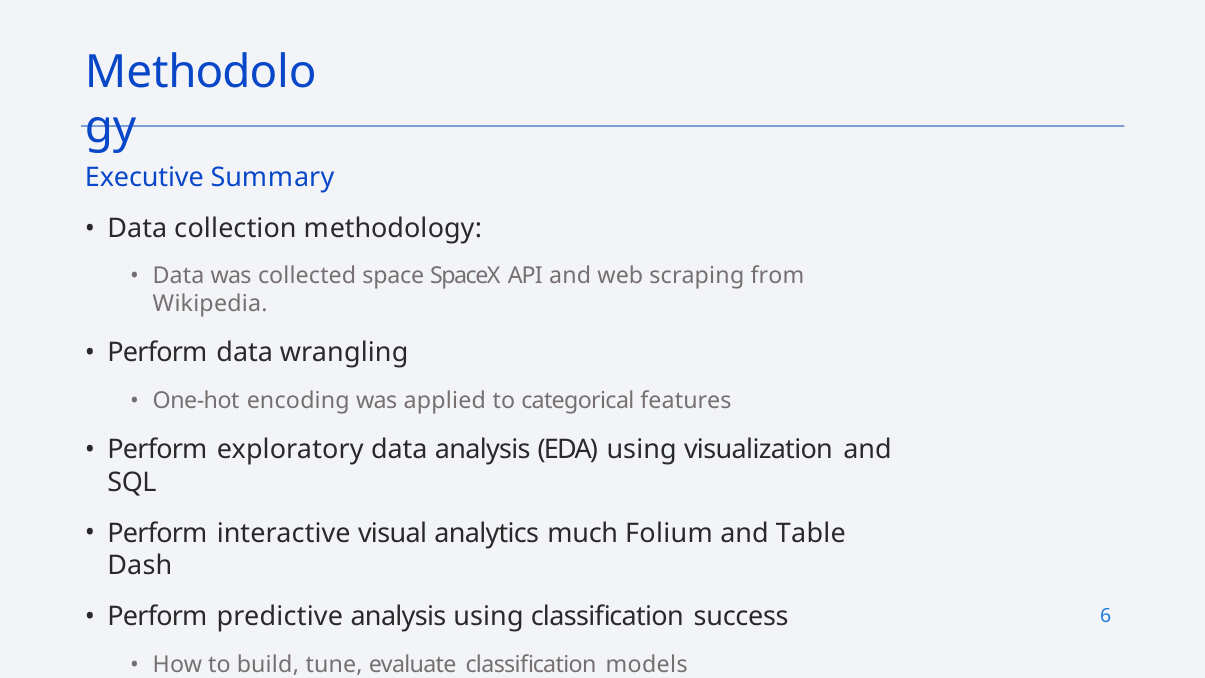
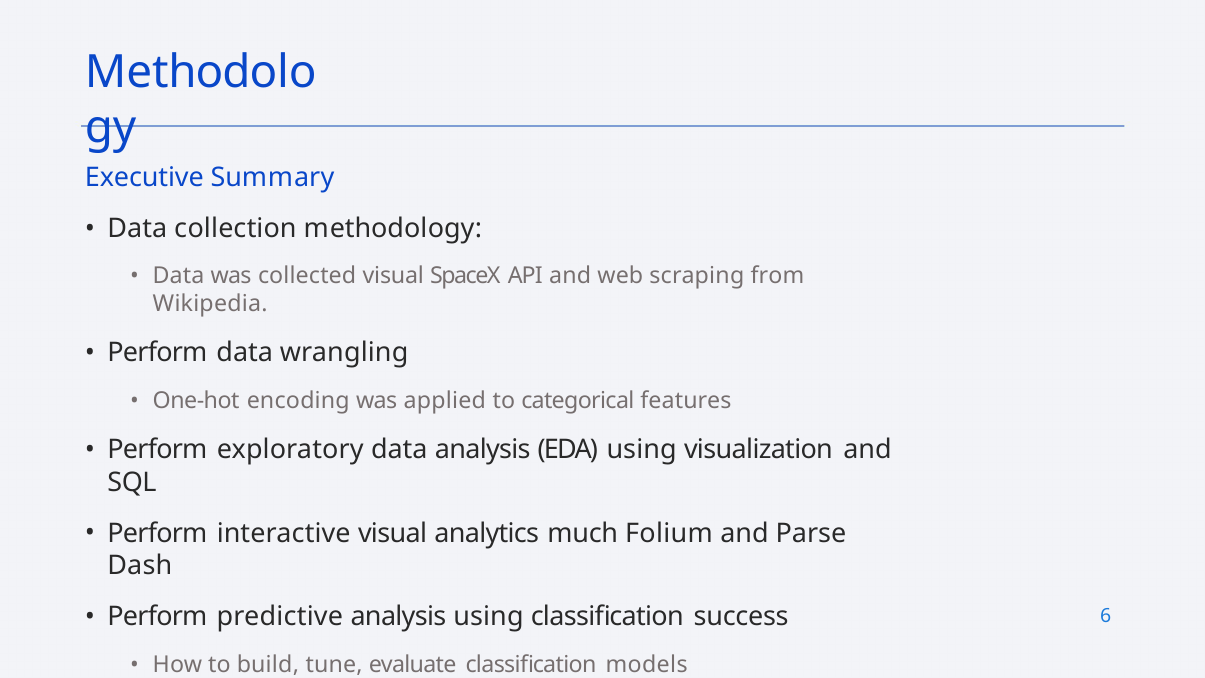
collected space: space -> visual
Table: Table -> Parse
